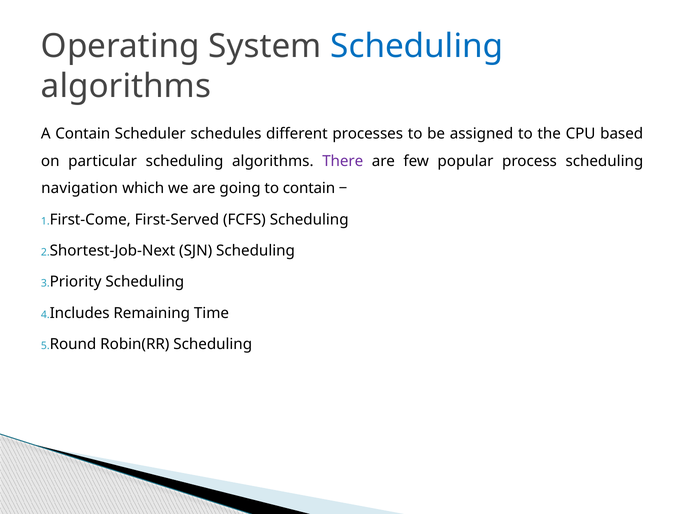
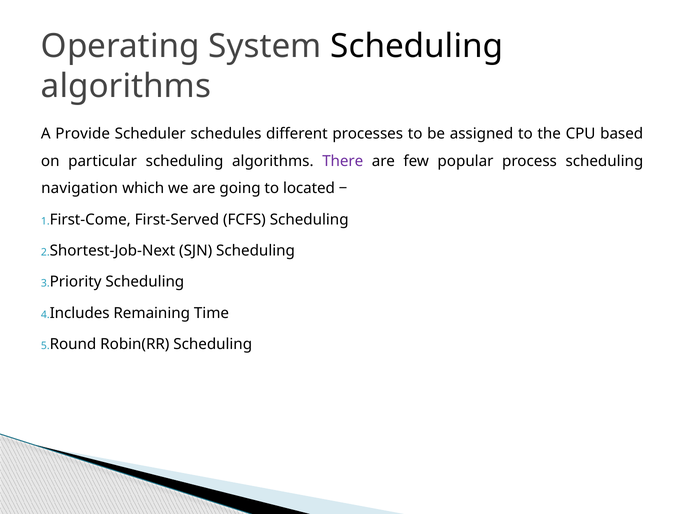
Scheduling at (417, 46) colour: blue -> black
A Contain: Contain -> Provide
to contain: contain -> located
